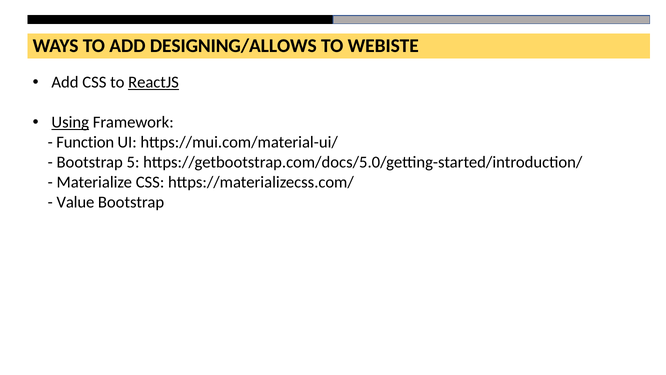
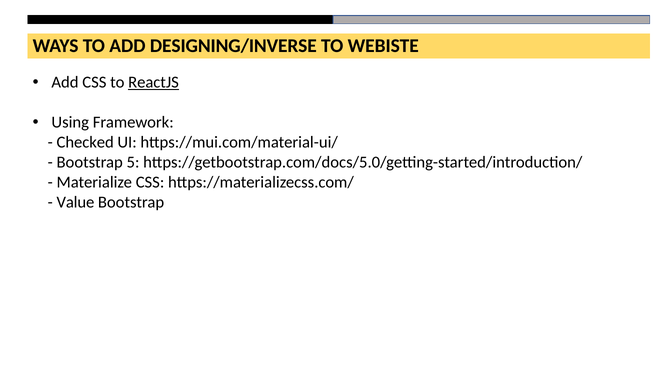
DESIGNING/ALLOWS: DESIGNING/ALLOWS -> DESIGNING/INVERSE
Using underline: present -> none
Function: Function -> Checked
